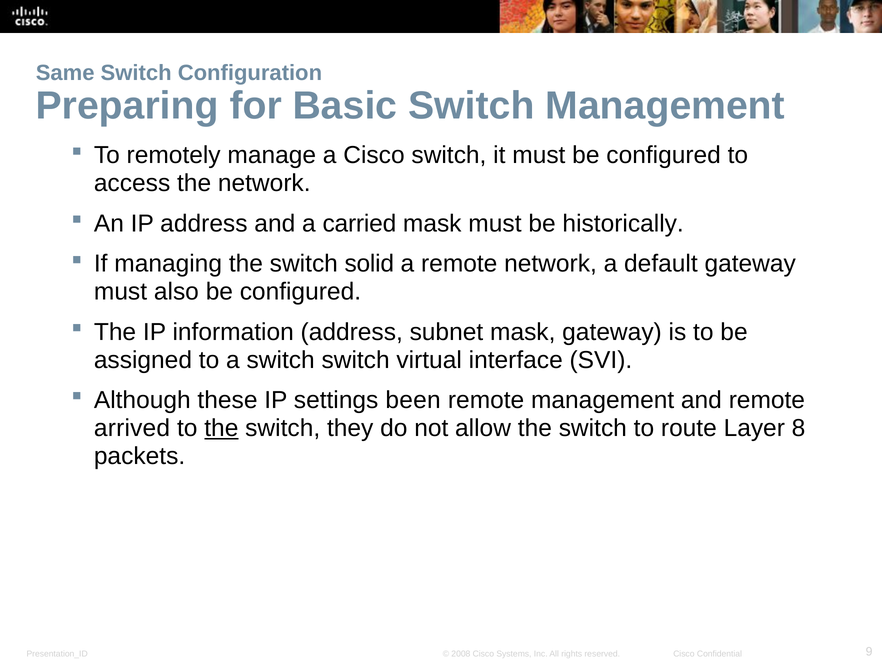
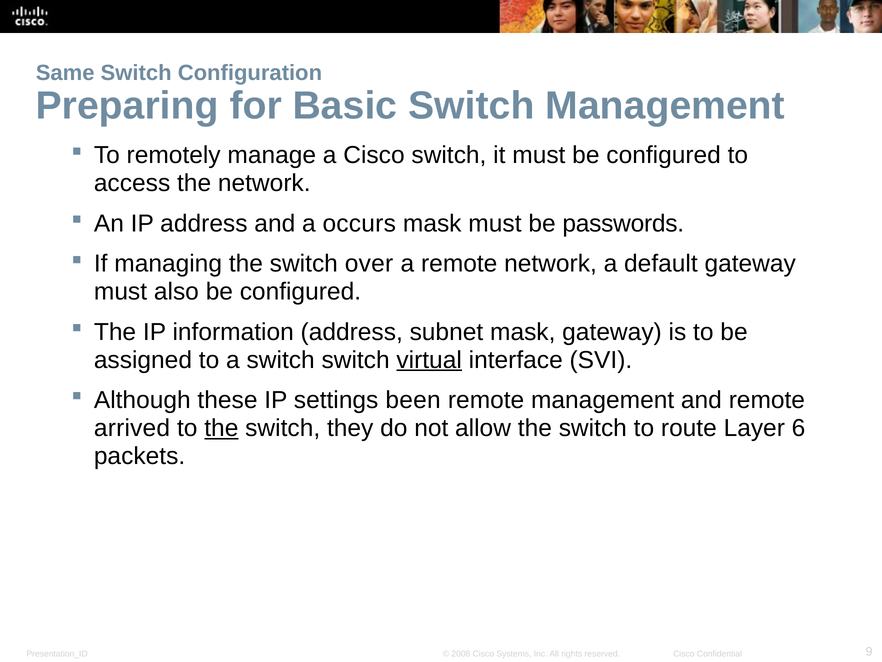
carried: carried -> occurs
historically: historically -> passwords
solid: solid -> over
virtual underline: none -> present
8: 8 -> 6
